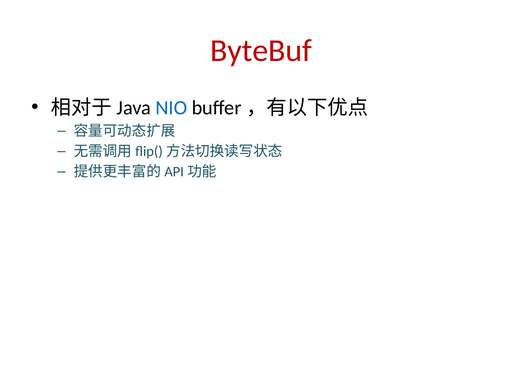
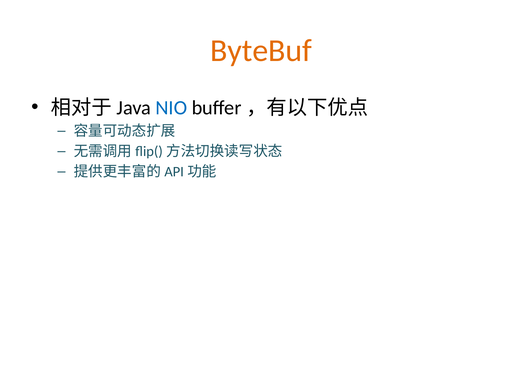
ByteBuf colour: red -> orange
